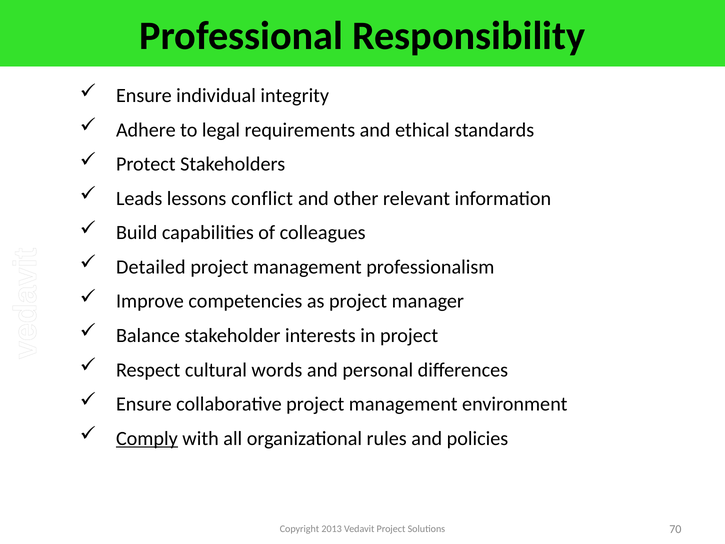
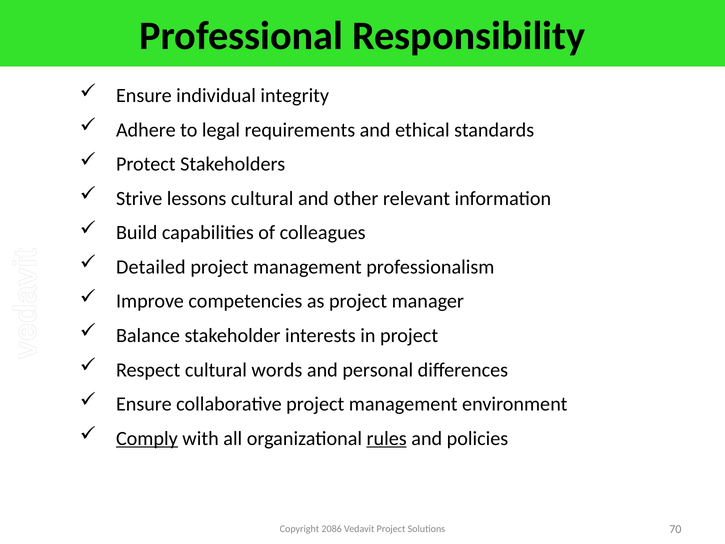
Leads: Leads -> Strive
lessons conflict: conflict -> cultural
rules underline: none -> present
2013: 2013 -> 2086
